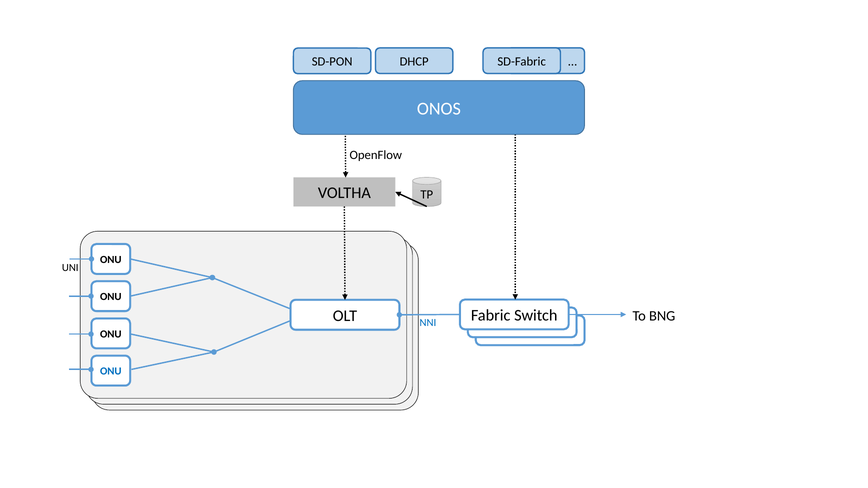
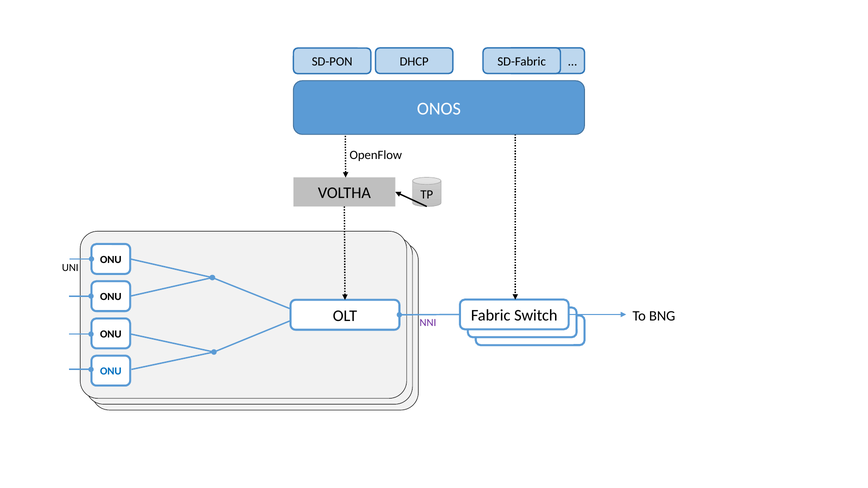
NNI colour: blue -> purple
